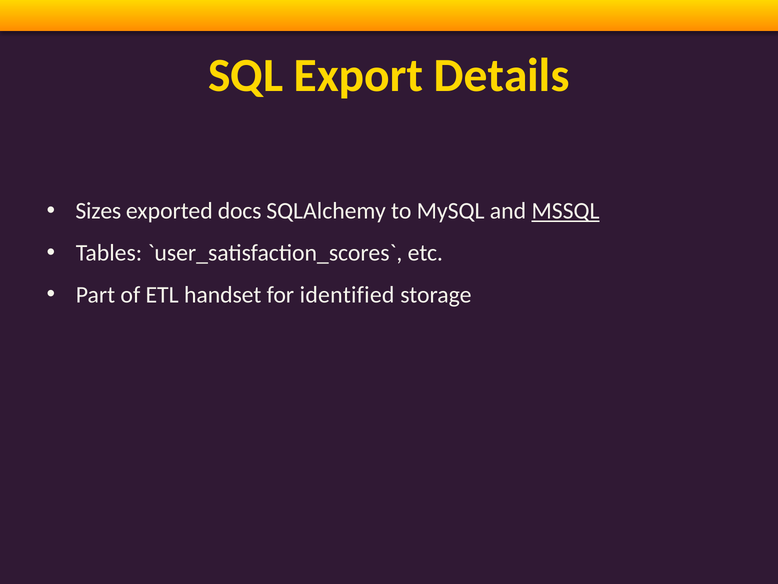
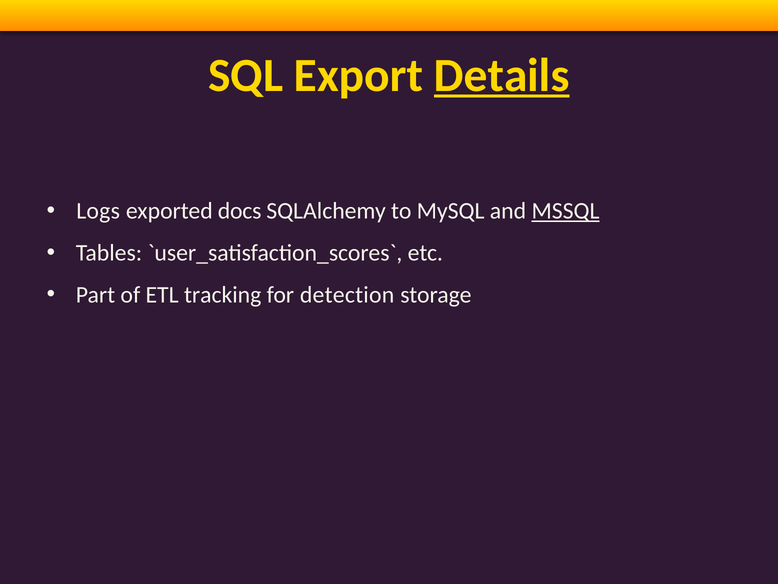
Details underline: none -> present
Sizes: Sizes -> Logs
handset: handset -> tracking
identified: identified -> detection
